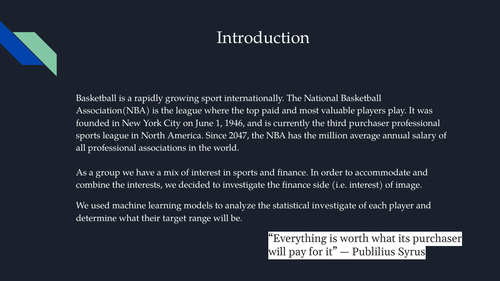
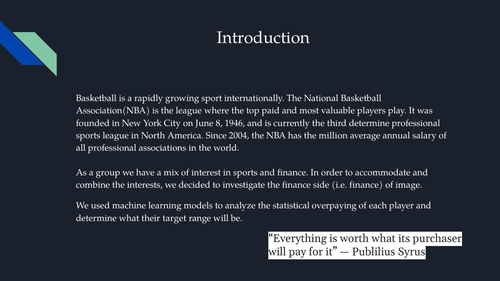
1: 1 -> 8
third purchaser: purchaser -> determine
2047: 2047 -> 2004
i.e interest: interest -> finance
statistical investigate: investigate -> overpaying
